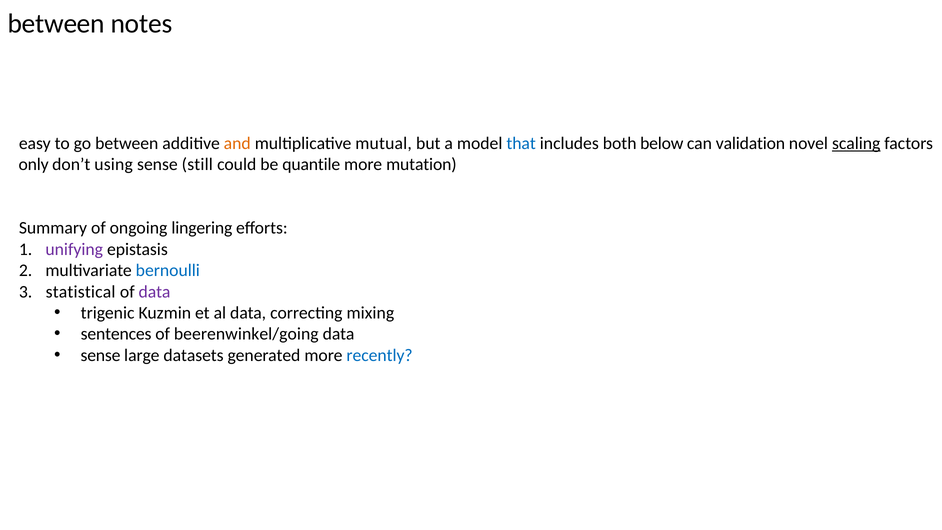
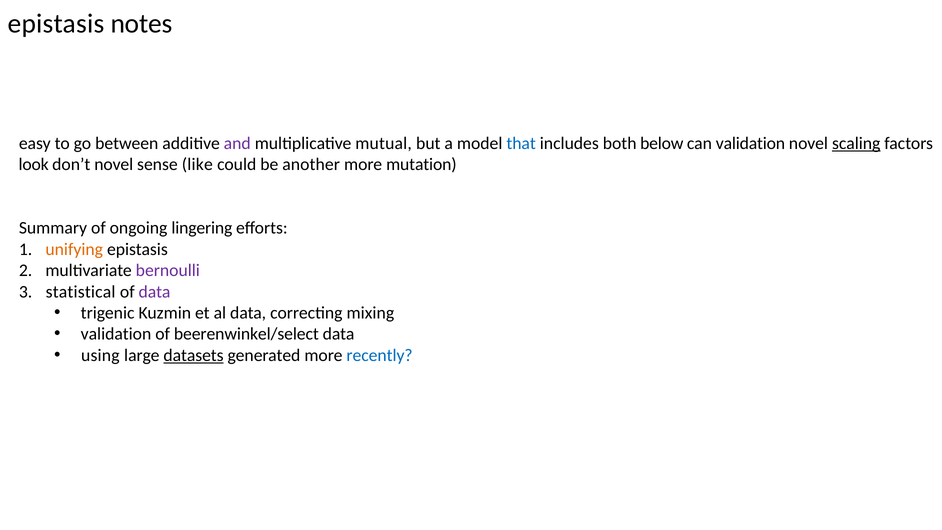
between at (56, 24): between -> epistasis
and colour: orange -> purple
only: only -> look
don’t using: using -> novel
still: still -> like
quantile: quantile -> another
unifying colour: purple -> orange
bernoulli colour: blue -> purple
sentences at (116, 334): sentences -> validation
beerenwinkel/going: beerenwinkel/going -> beerenwinkel/select
sense at (101, 355): sense -> using
datasets underline: none -> present
